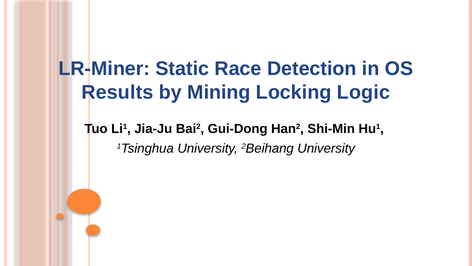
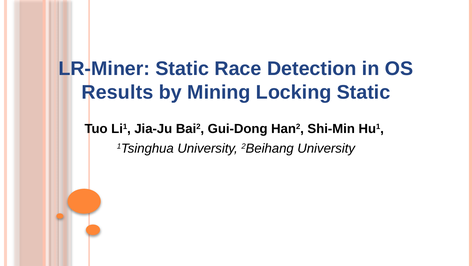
Locking Logic: Logic -> Static
